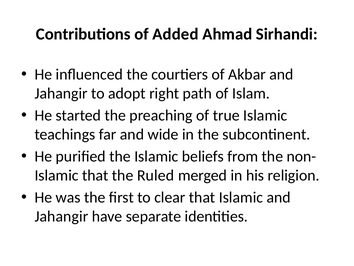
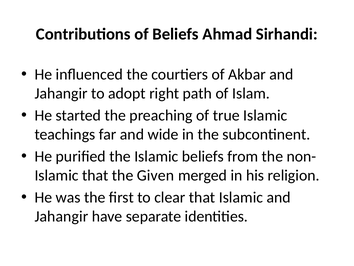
of Added: Added -> Beliefs
Ruled: Ruled -> Given
